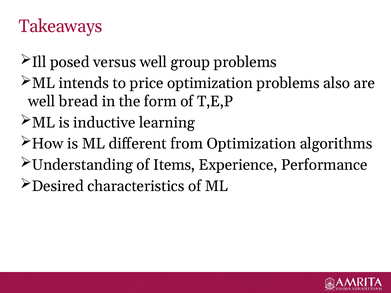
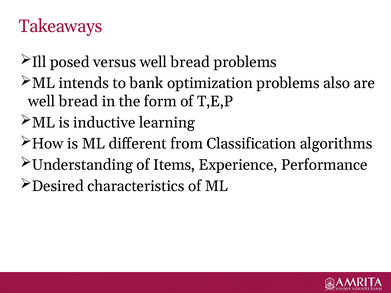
versus well group: group -> bread
price: price -> bank
from Optimization: Optimization -> Classification
